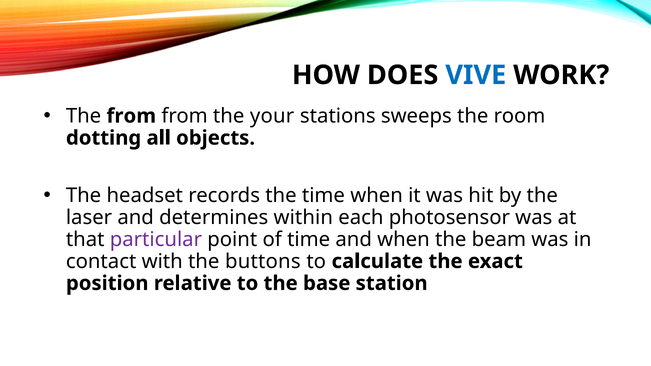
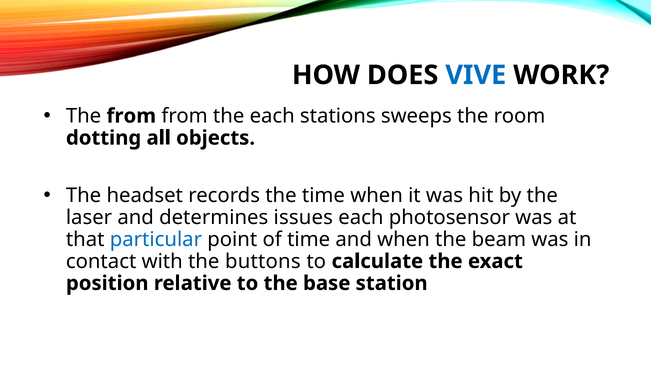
the your: your -> each
within: within -> issues
particular colour: purple -> blue
